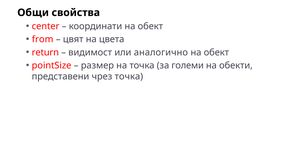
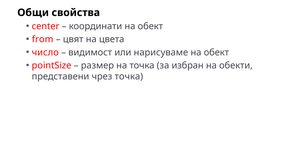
return: return -> число
аналогично: аналогично -> нарисуваме
големи: големи -> избран
